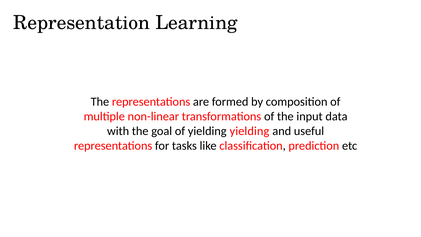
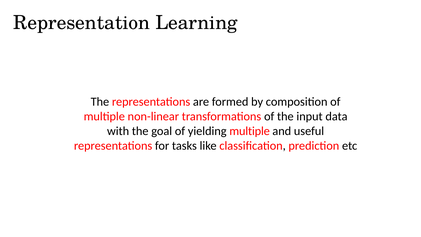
yielding yielding: yielding -> multiple
